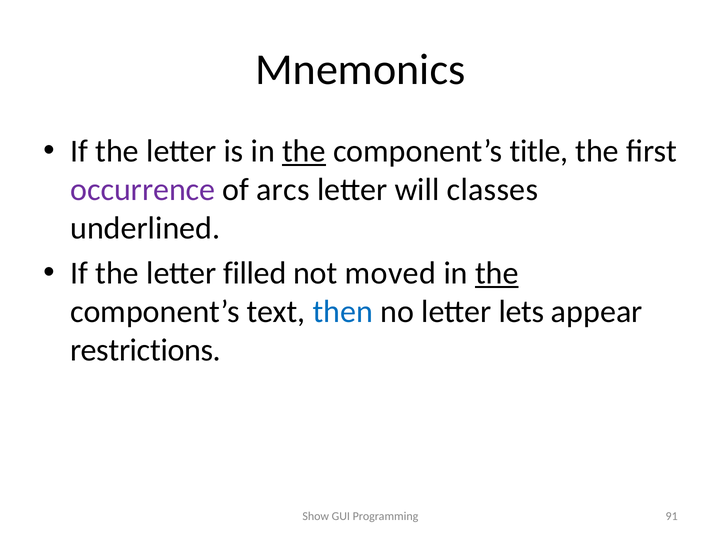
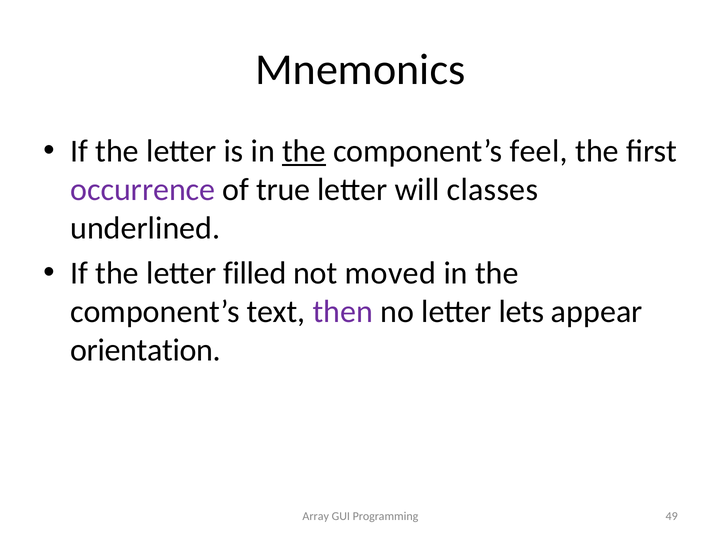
title: title -> feel
arcs: arcs -> true
the at (497, 273) underline: present -> none
then colour: blue -> purple
restrictions: restrictions -> orientation
Show: Show -> Array
91: 91 -> 49
